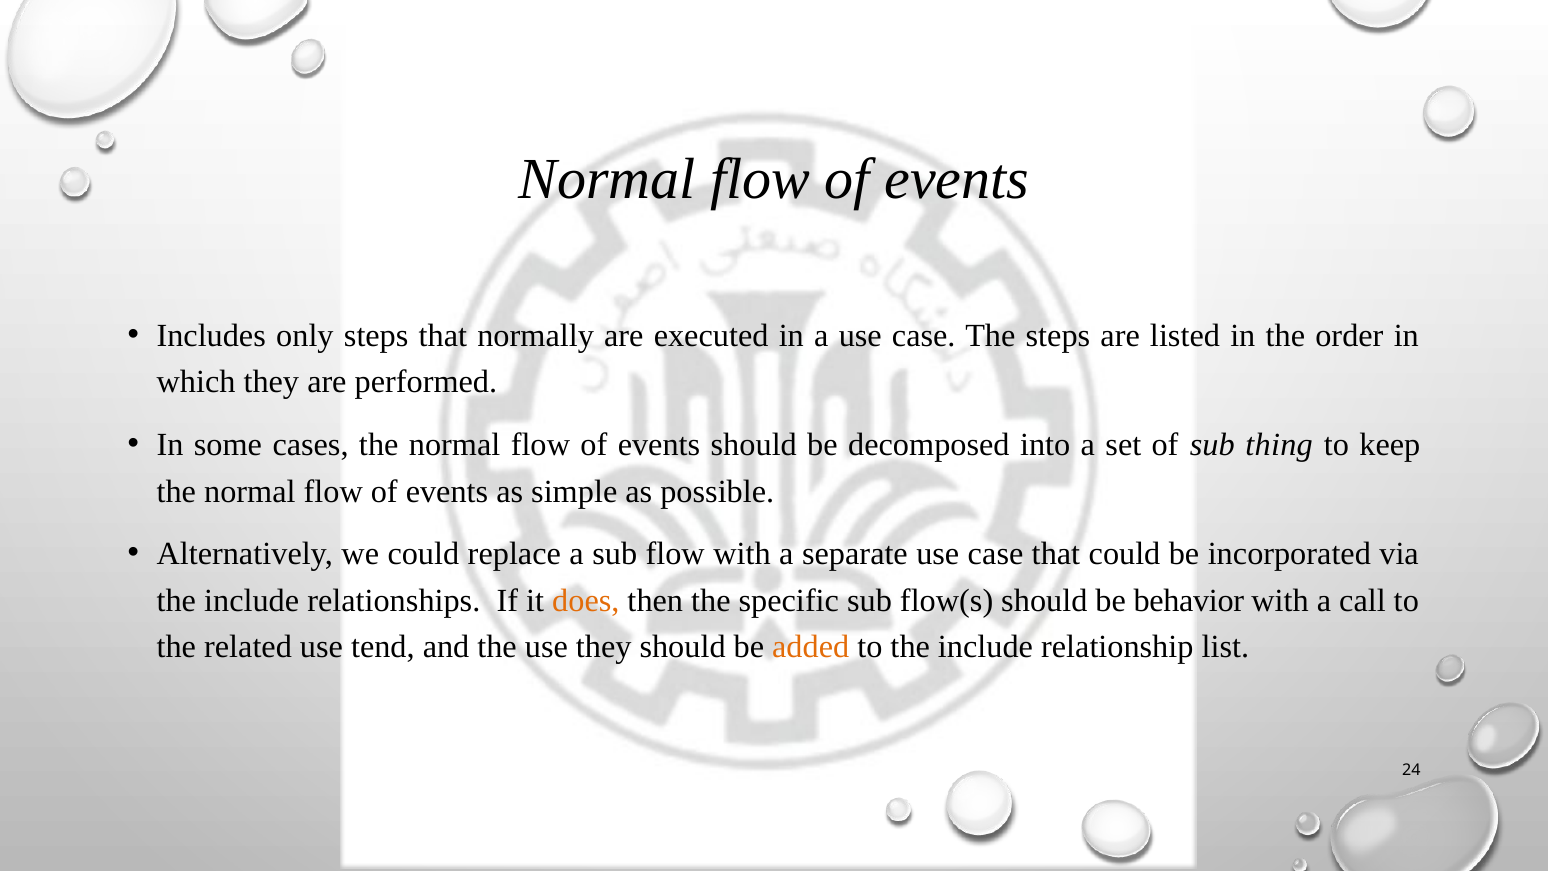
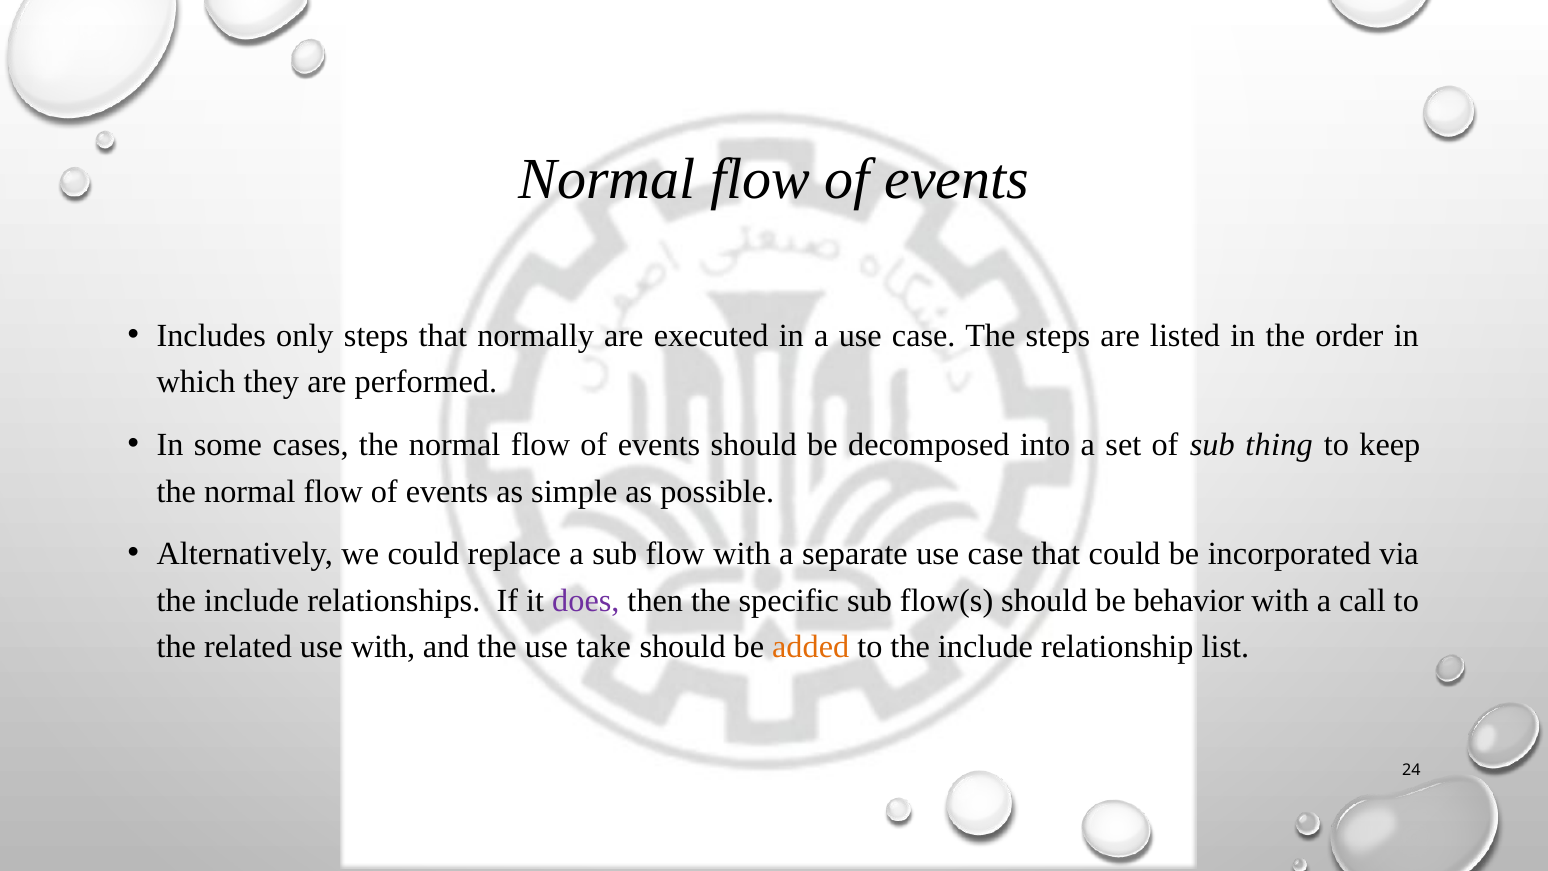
does colour: orange -> purple
use tend: tend -> with
use they: they -> take
